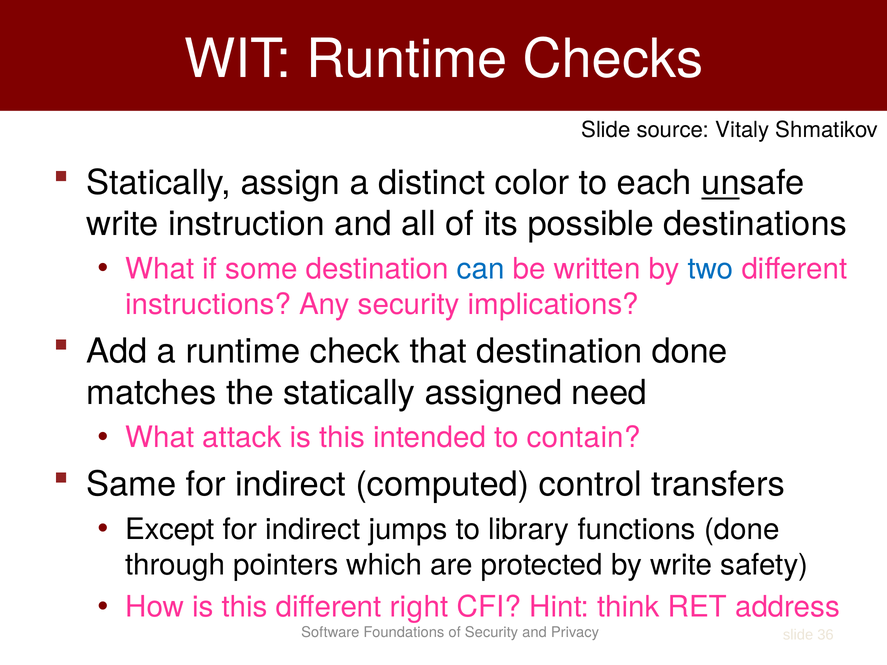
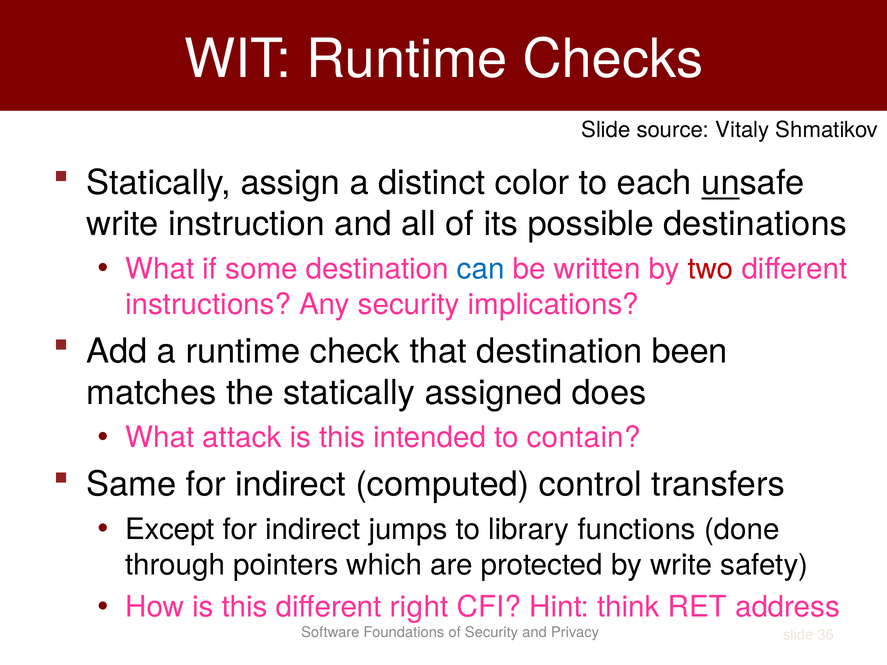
two colour: blue -> red
destination done: done -> been
need: need -> does
